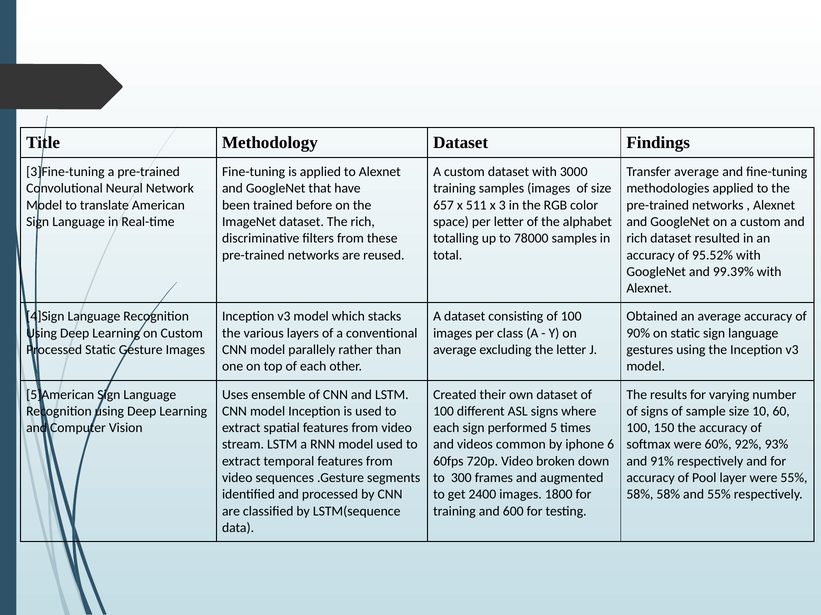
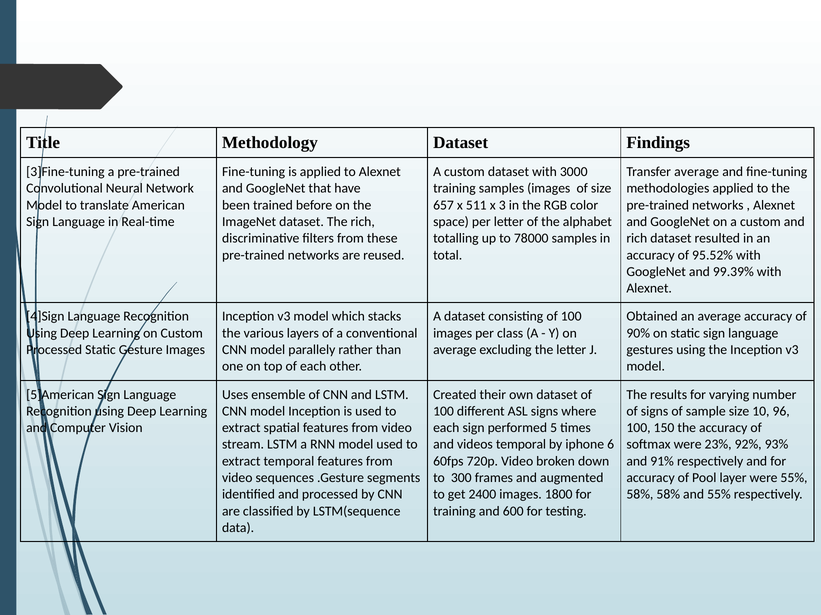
60: 60 -> 96
videos common: common -> temporal
60%: 60% -> 23%
